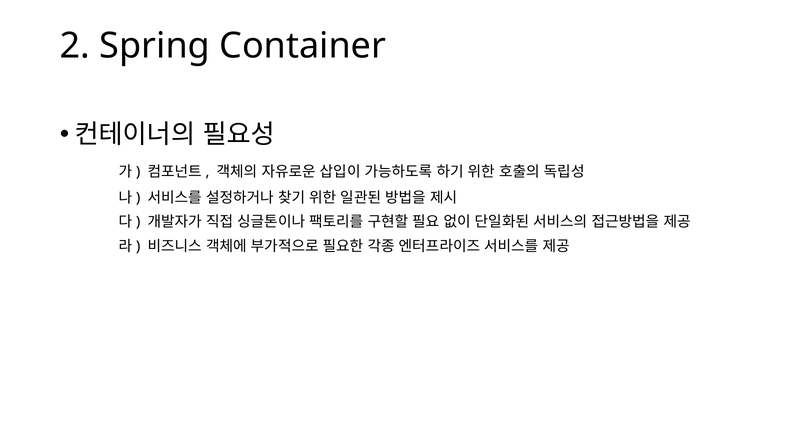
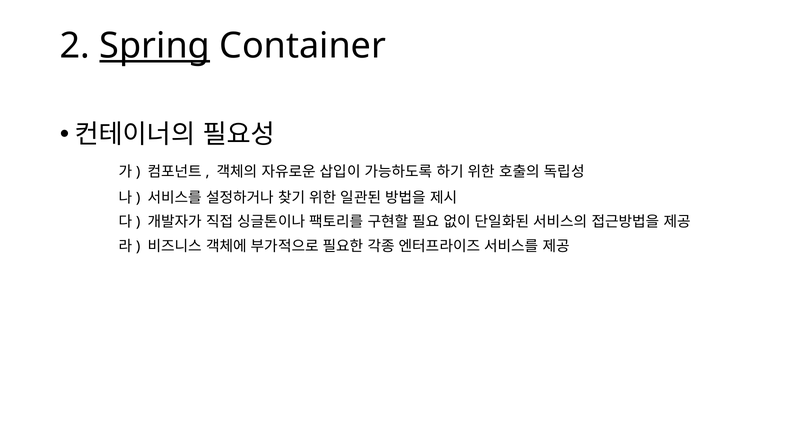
Spring underline: none -> present
